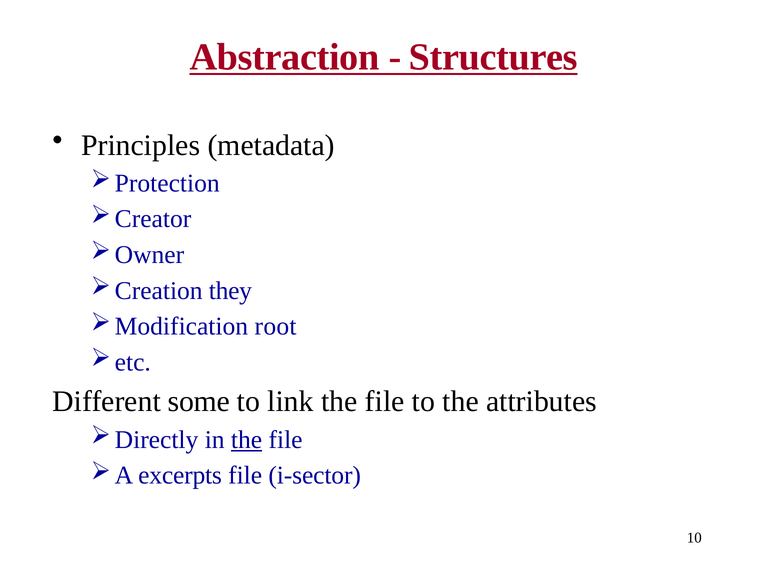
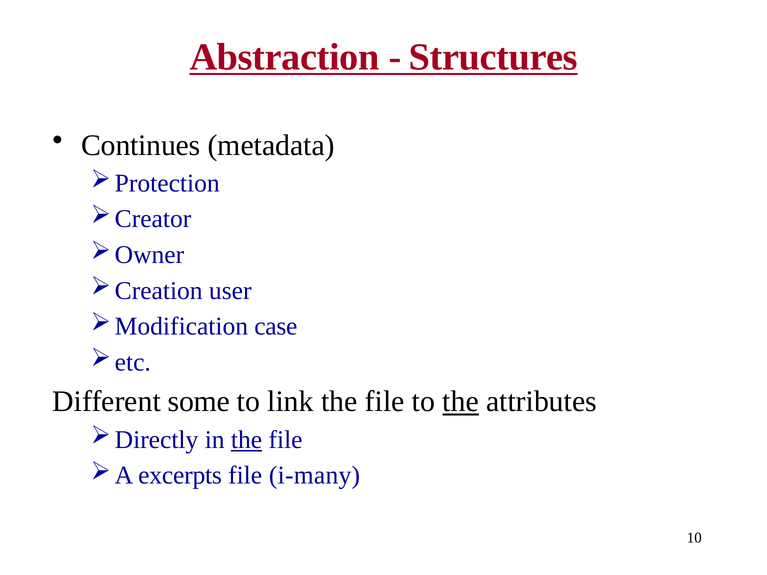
Principles: Principles -> Continues
they: they -> user
root: root -> case
the at (461, 402) underline: none -> present
i-sector: i-sector -> i-many
